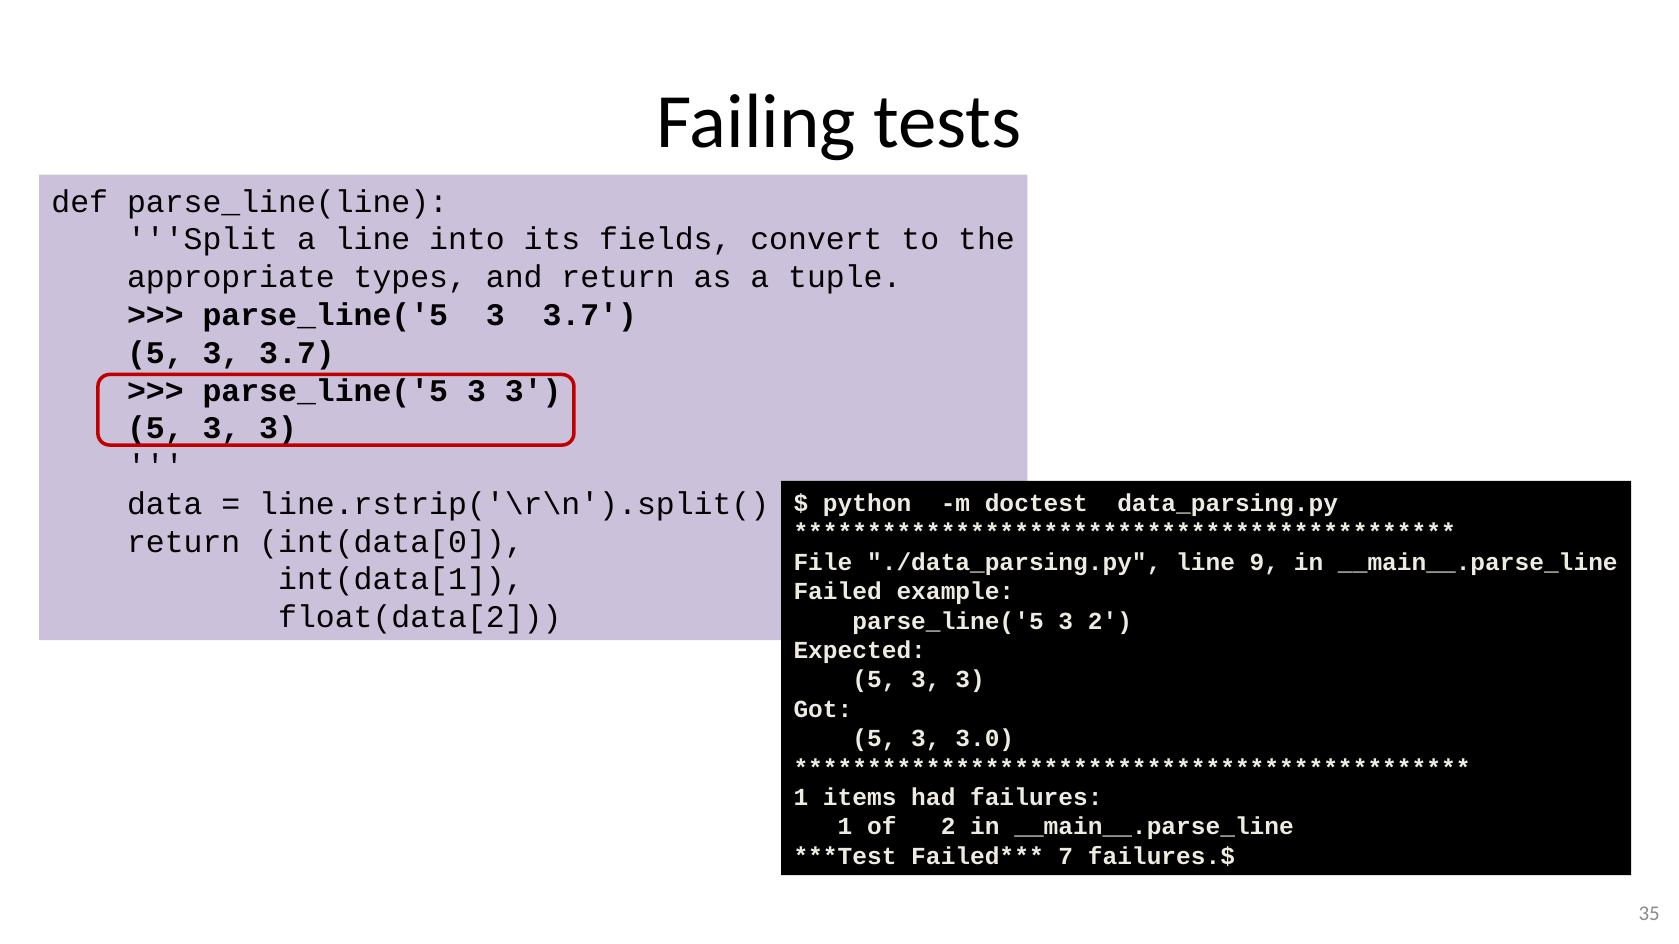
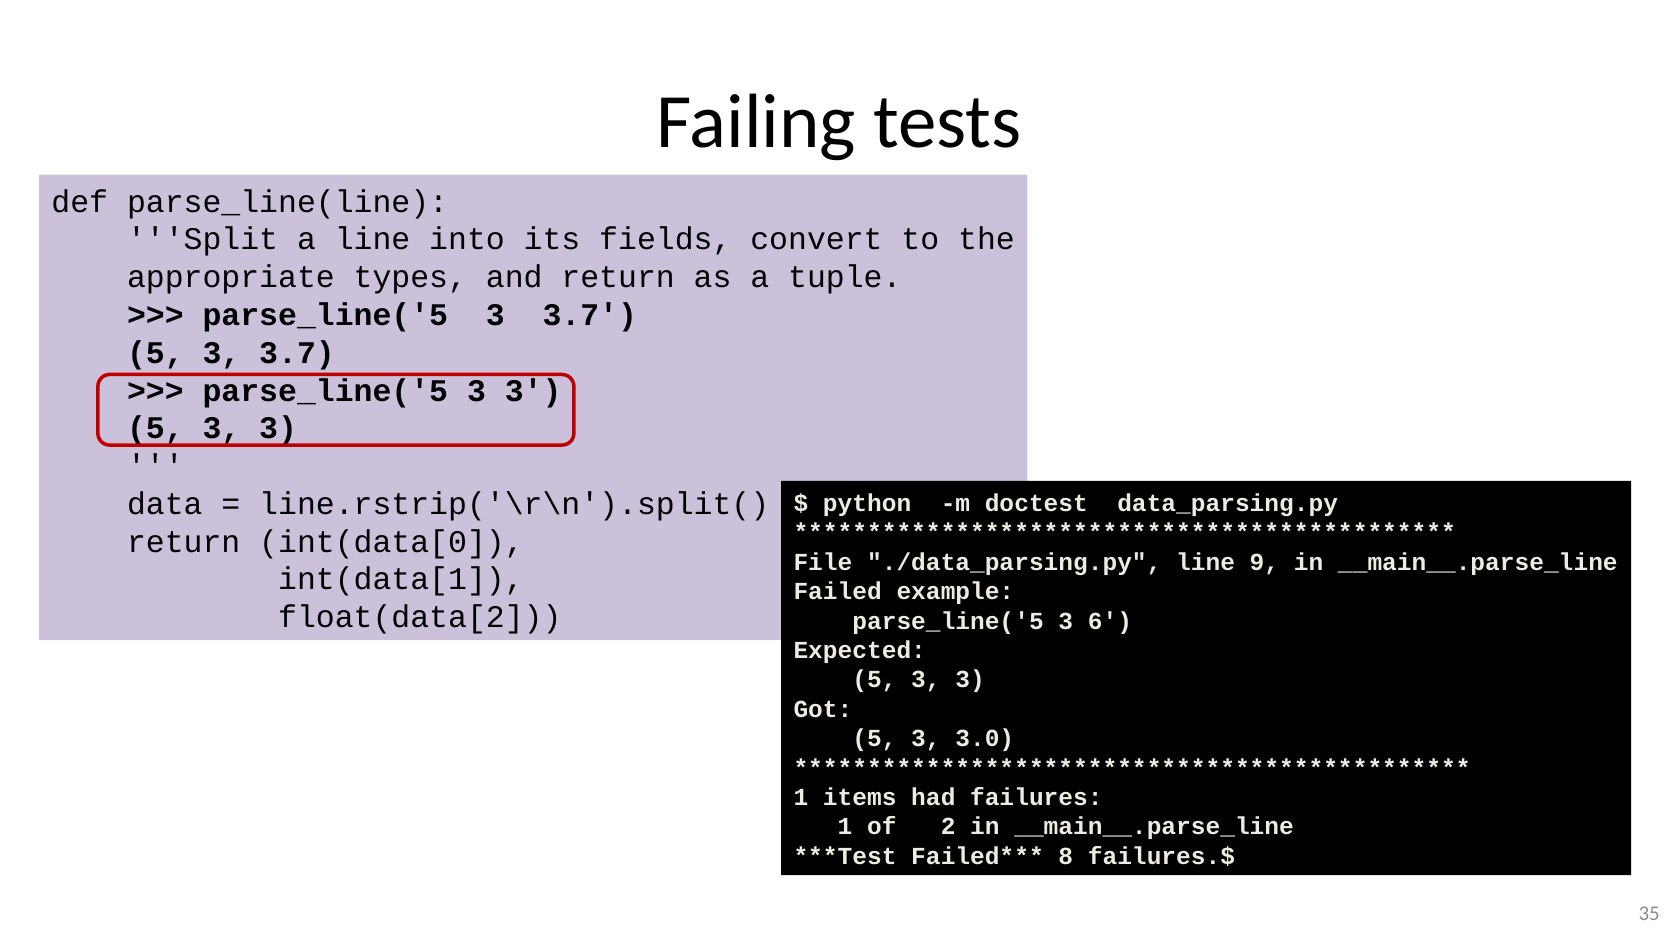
3 2: 2 -> 6
7: 7 -> 8
